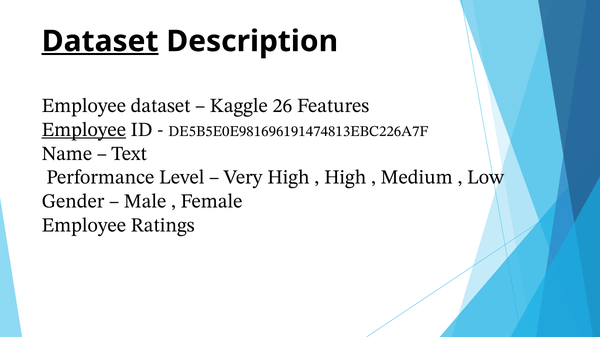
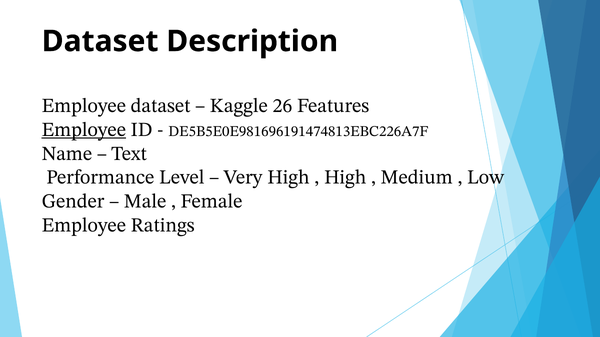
Dataset at (100, 41) underline: present -> none
